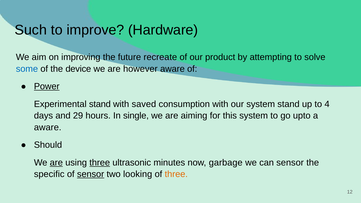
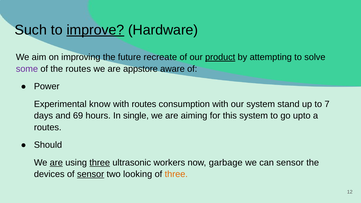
improve underline: none -> present
product underline: none -> present
some colour: blue -> purple
the device: device -> routes
however: however -> appstore
Power underline: present -> none
Experimental stand: stand -> know
with saved: saved -> routes
4: 4 -> 7
29: 29 -> 69
aware at (48, 127): aware -> routes
minutes: minutes -> workers
specific: specific -> devices
